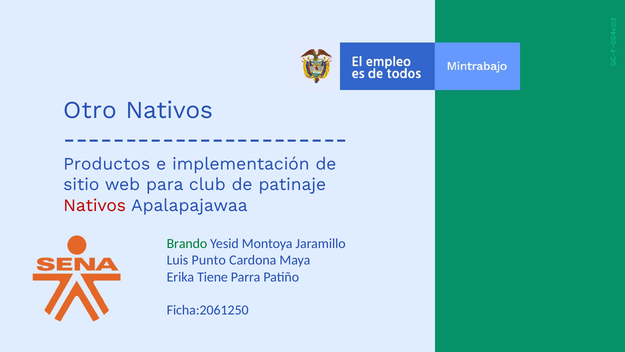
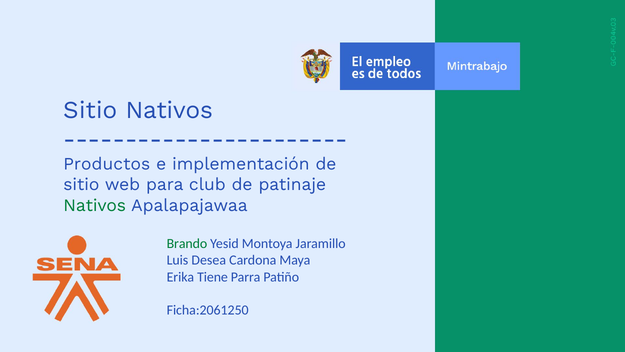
Otro at (90, 110): Otro -> Sitio
Nativos at (95, 205) colour: red -> green
Punto: Punto -> Desea
